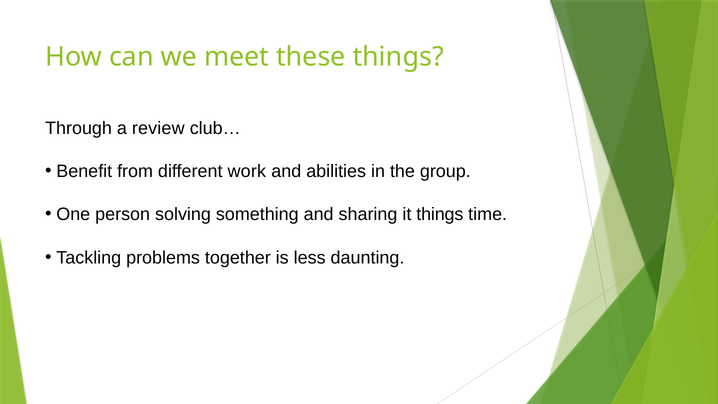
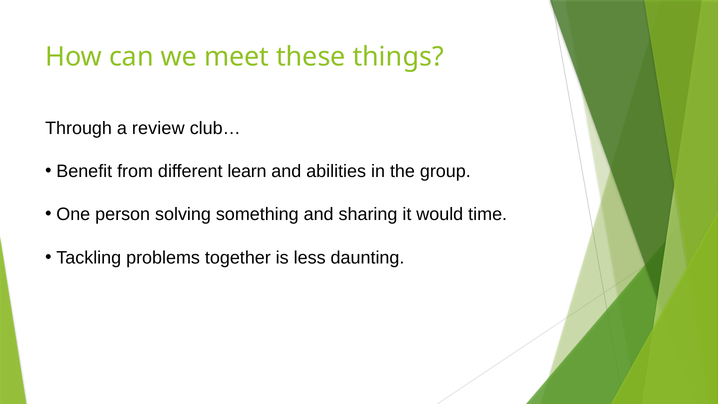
work: work -> learn
it things: things -> would
